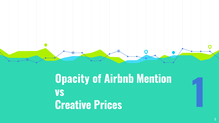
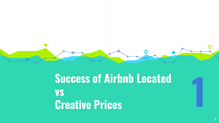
Opacity: Opacity -> Success
Mention: Mention -> Located
